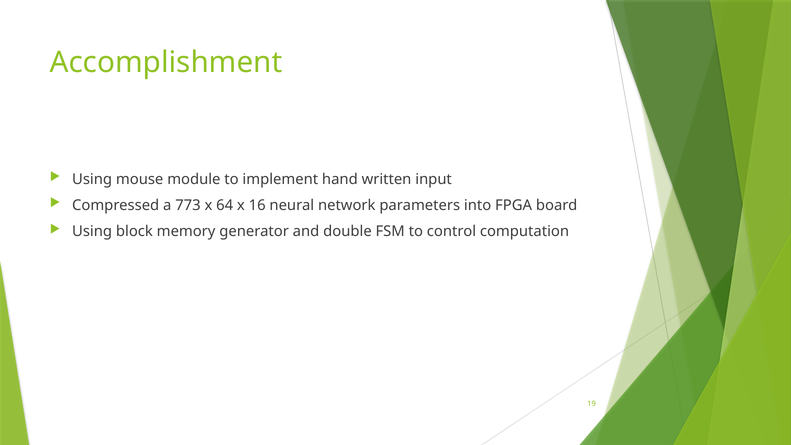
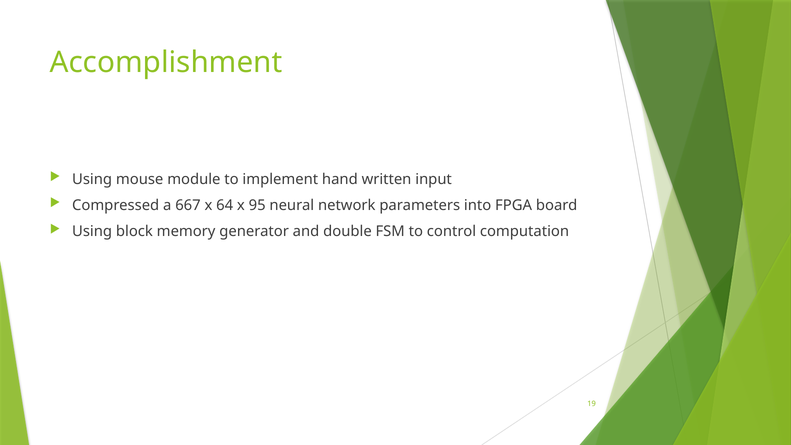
773: 773 -> 667
16: 16 -> 95
